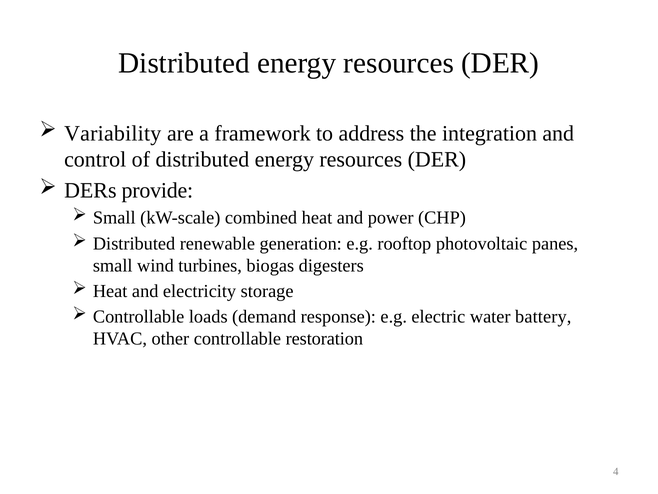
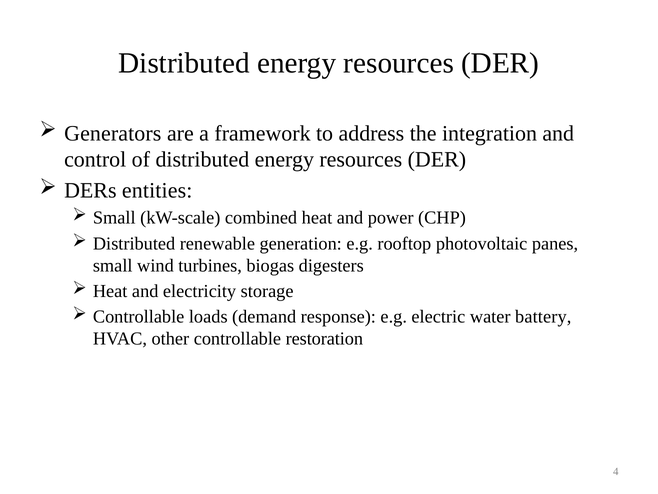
Variability: Variability -> Generators
provide: provide -> entities
